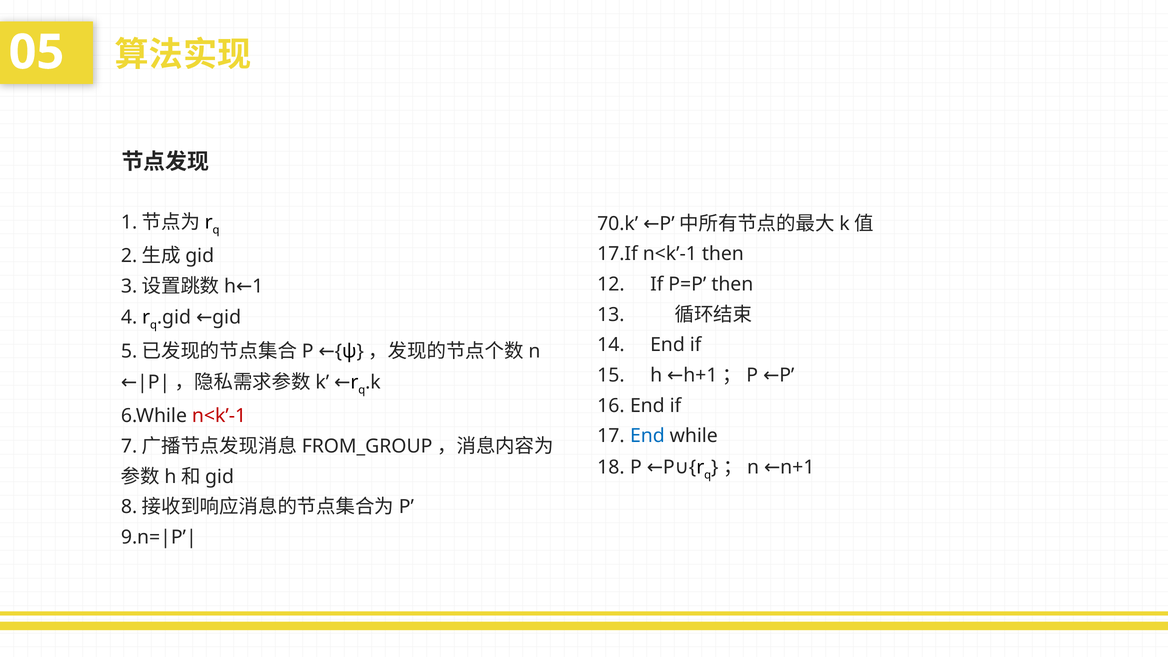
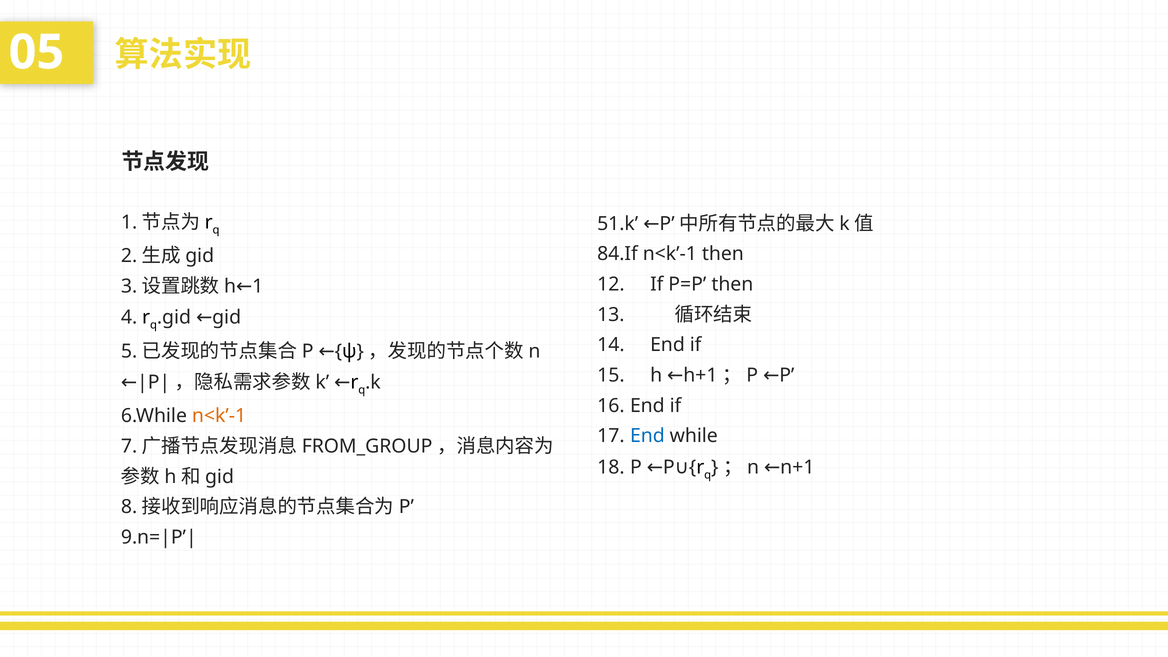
70.k: 70.k -> 51.k
17.If: 17.If -> 84.If
n<k’-1 at (219, 416) colour: red -> orange
